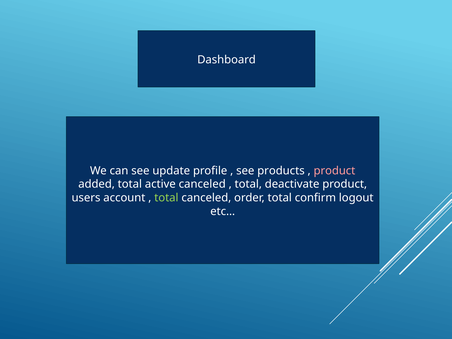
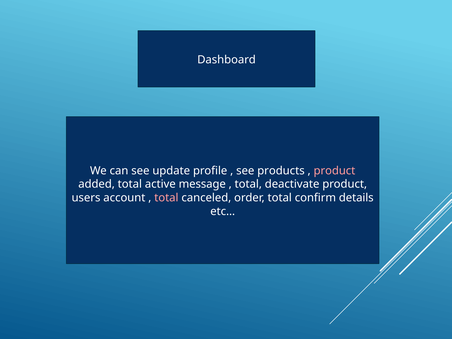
active canceled: canceled -> message
total at (166, 198) colour: light green -> pink
logout: logout -> details
